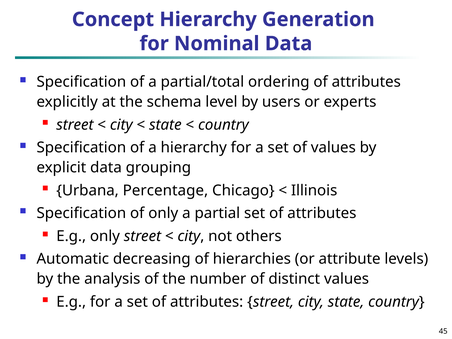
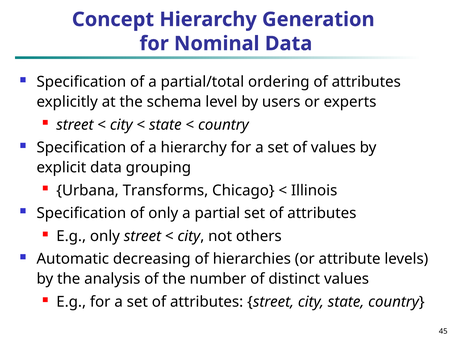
Percentage: Percentage -> Transforms
